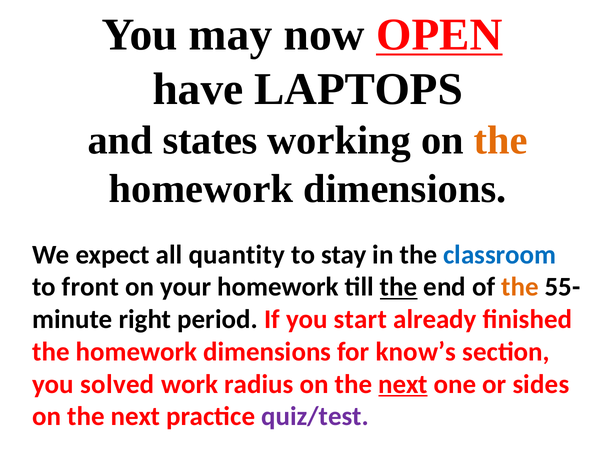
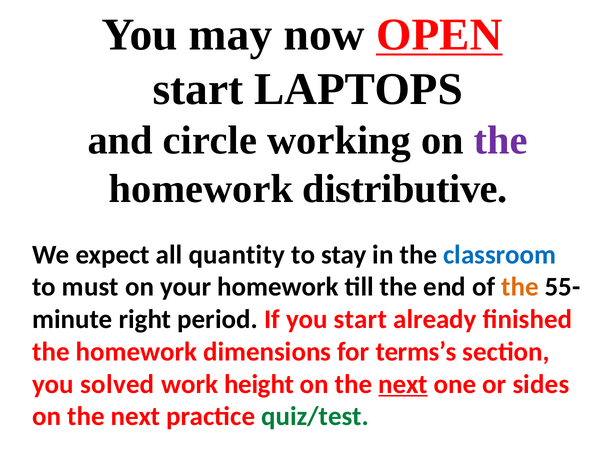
have at (198, 89): have -> start
states: states -> circle
the at (501, 140) colour: orange -> purple
dimensions at (405, 189): dimensions -> distributive
front: front -> must
the at (399, 287) underline: present -> none
know’s: know’s -> terms’s
radius: radius -> height
quiz/test colour: purple -> green
